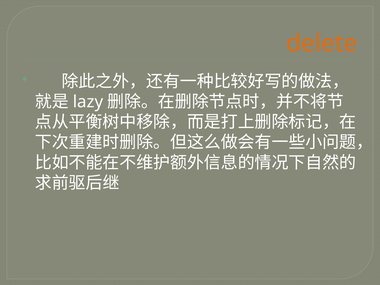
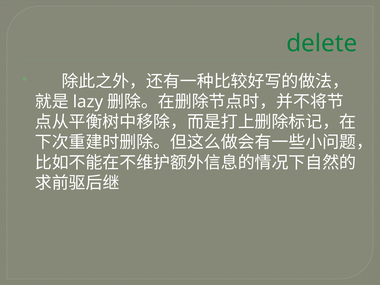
delete colour: orange -> green
